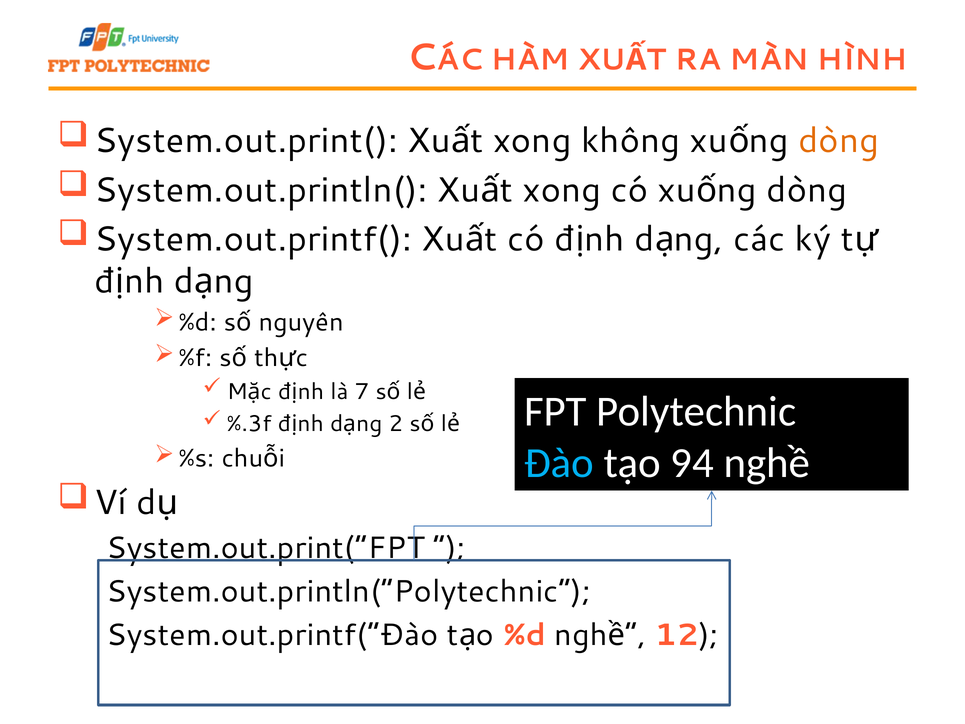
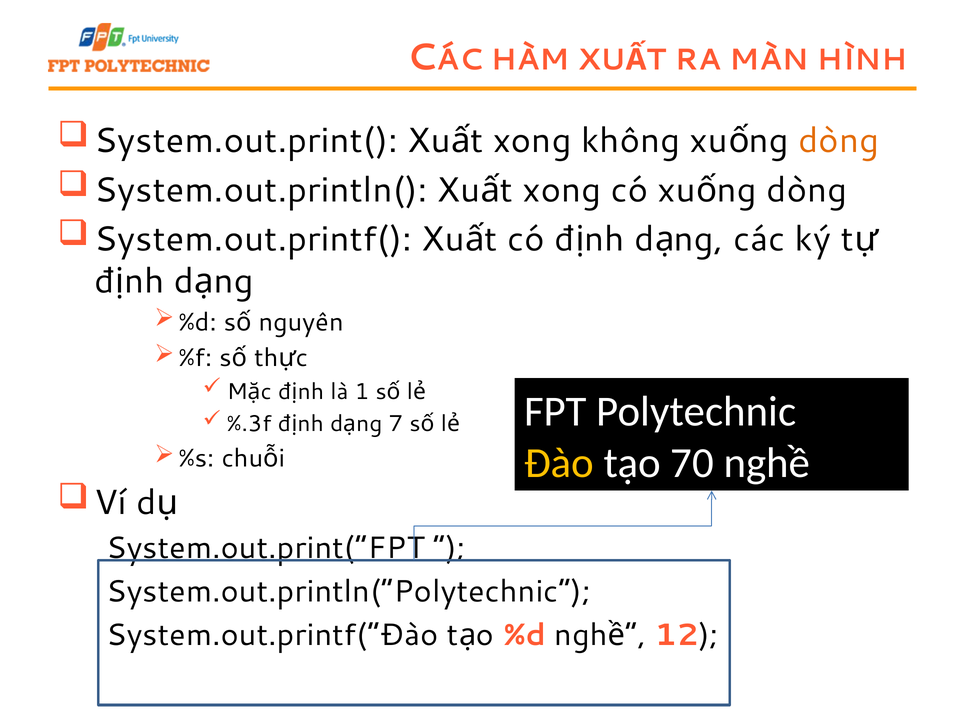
7: 7 -> 1
2: 2 -> 7
Đào colour: light blue -> yellow
94: 94 -> 70
